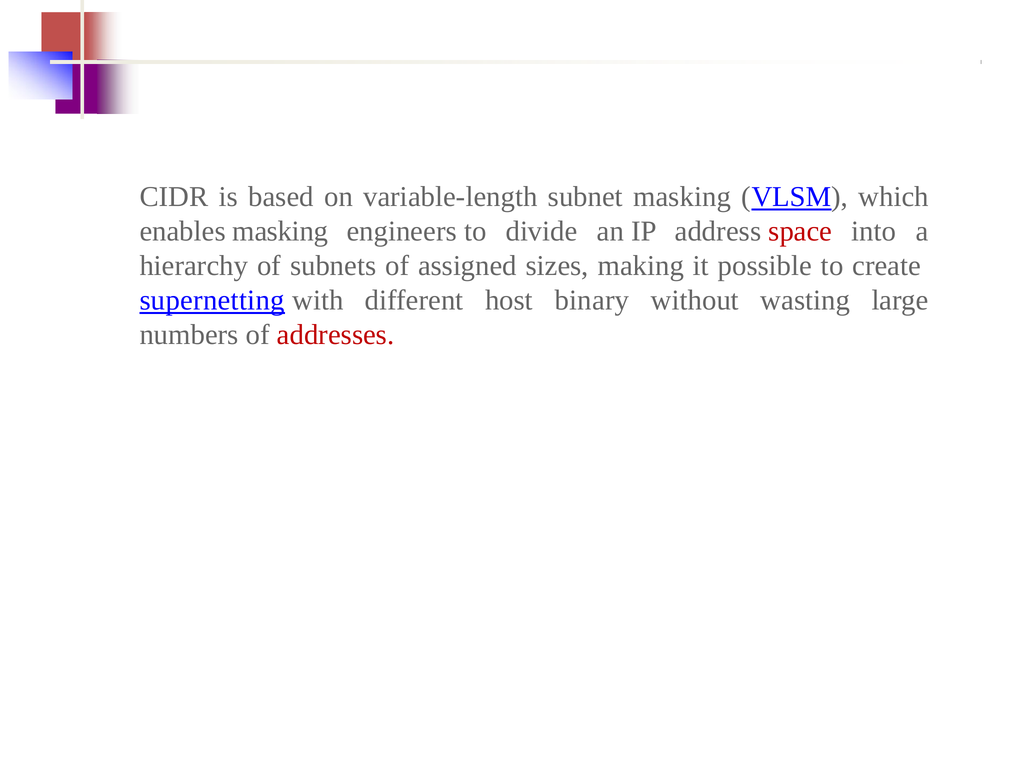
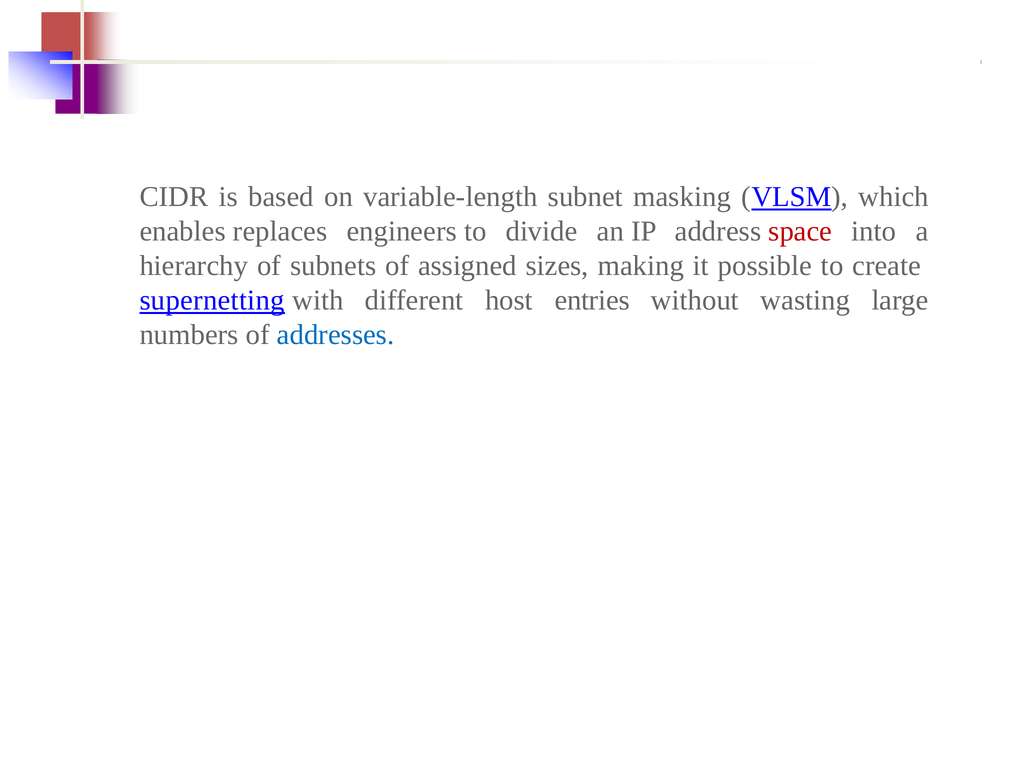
enables masking: masking -> replaces
binary: binary -> entries
addresses colour: red -> blue
